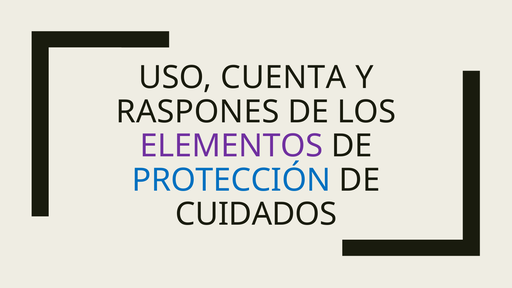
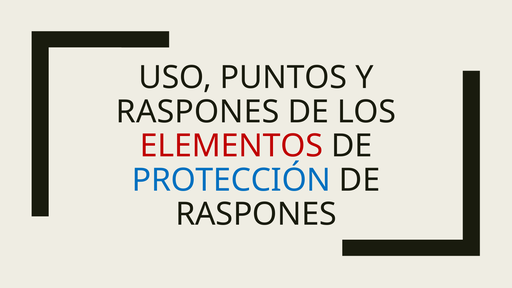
CUENTA: CUENTA -> PUNTOS
ELEMENTOS colour: purple -> red
CUIDADOS at (256, 214): CUIDADOS -> RASPONES
